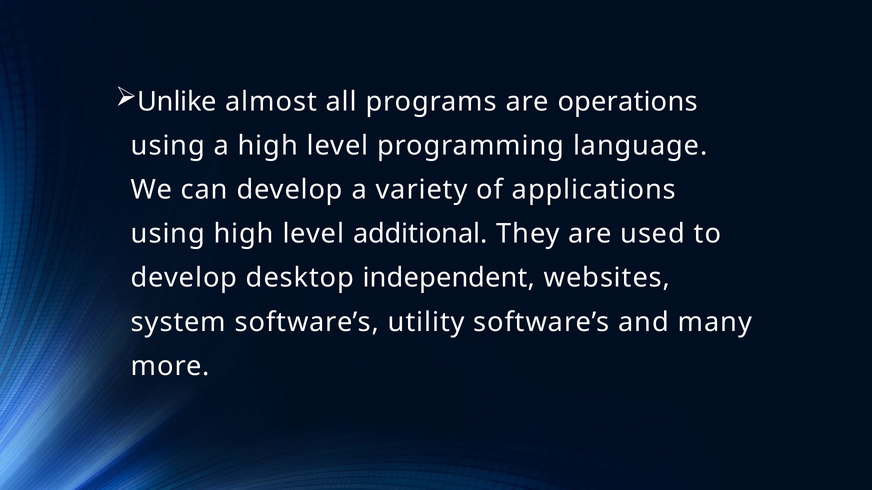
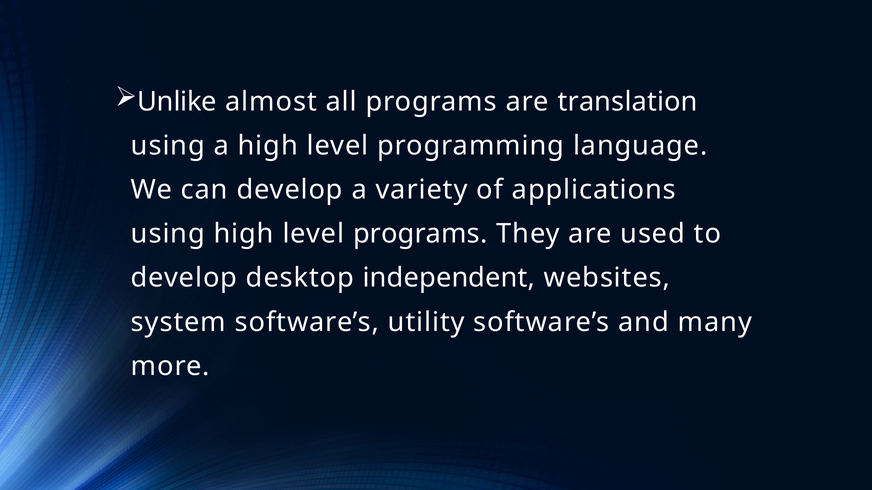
operations: operations -> translation
level additional: additional -> programs
